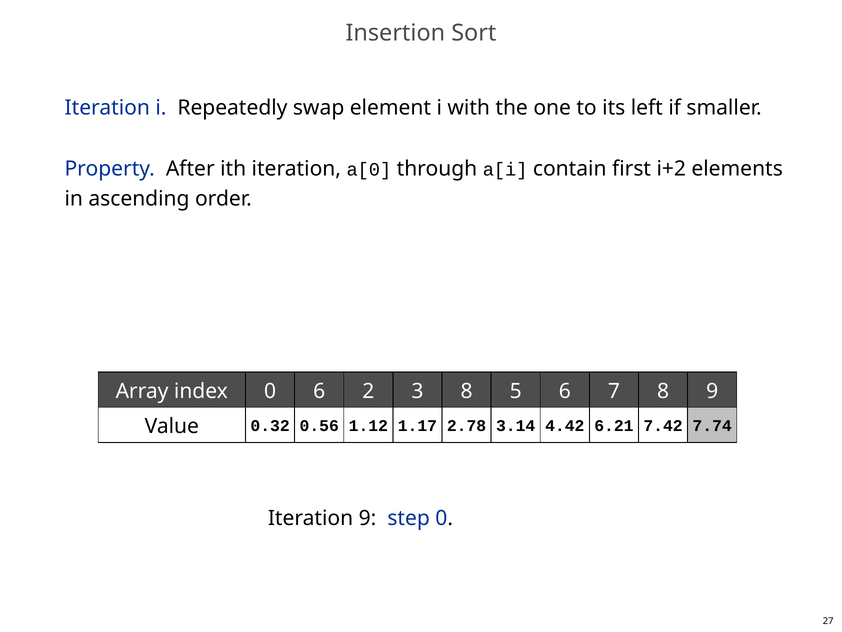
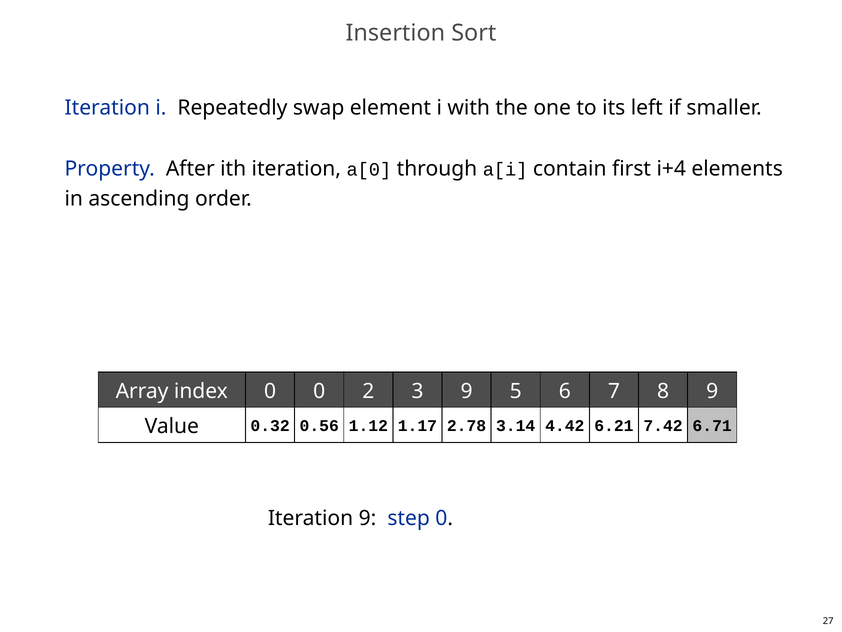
i+2: i+2 -> i+4
0 6: 6 -> 0
3 8: 8 -> 9
7.74: 7.74 -> 6.71
